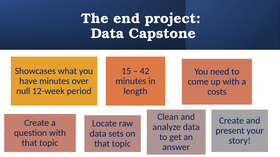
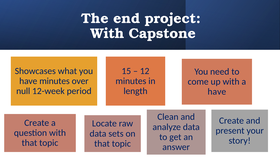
Data at (107, 34): Data -> With
42: 42 -> 12
costs at (217, 92): costs -> have
